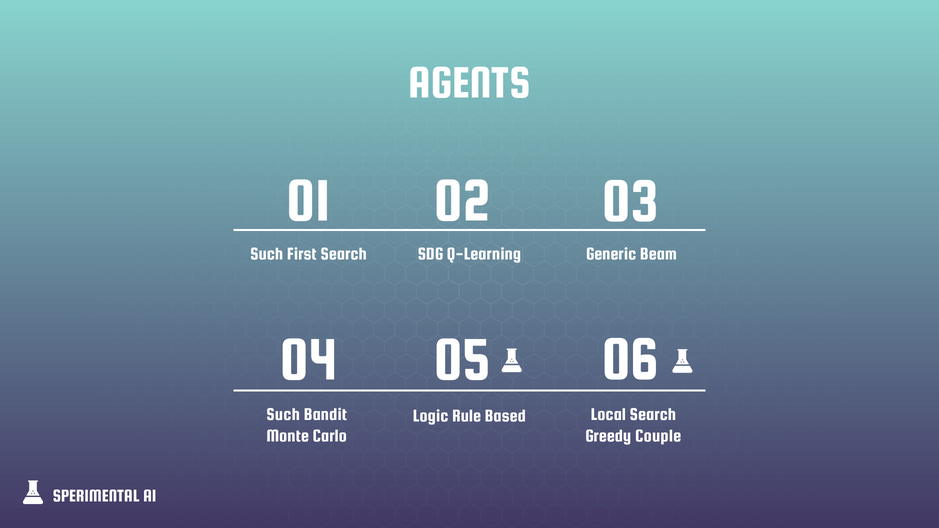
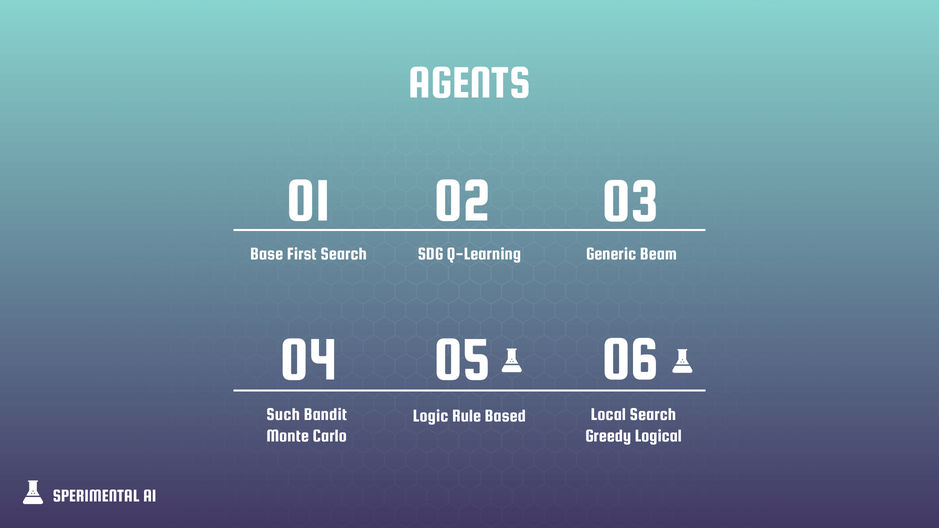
Such at (267, 254): Such -> Base
Couple: Couple -> Logical
